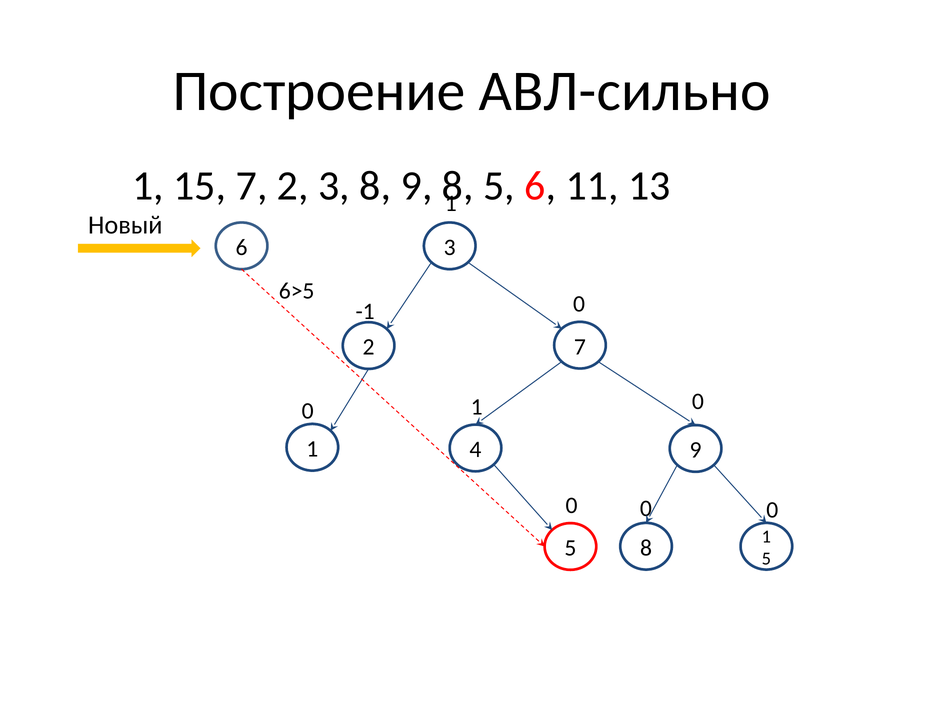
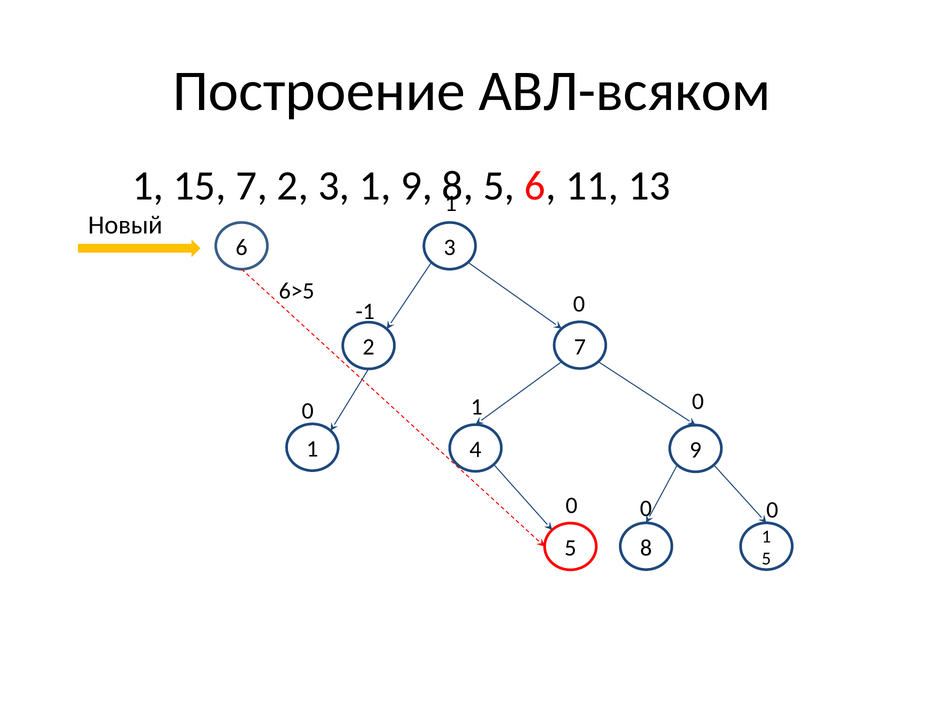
АВЛ-сильно: АВЛ-сильно -> АВЛ-всяком
2 3 8: 8 -> 1
